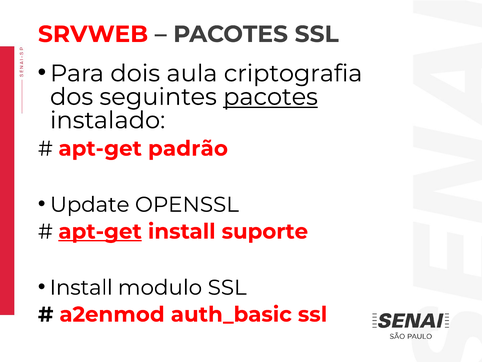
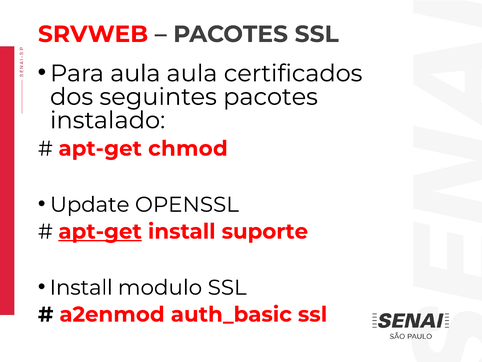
Para dois: dois -> aula
criptografia: criptografia -> certificados
pacotes at (270, 97) underline: present -> none
padrão: padrão -> chmod
